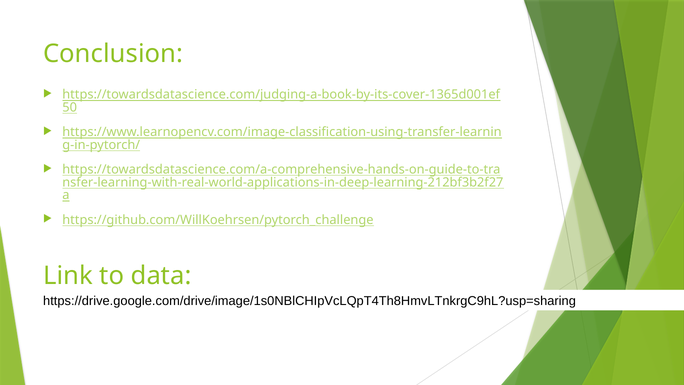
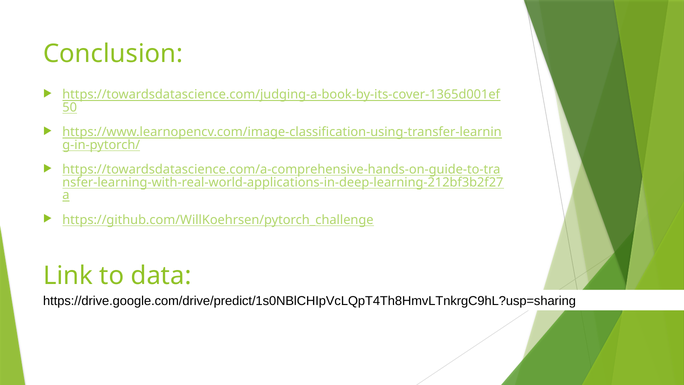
https://drive.google.com/drive/image/1s0NBlCHIpVcLQpT4Th8HmvLTnkrgC9hL?usp=sharing: https://drive.google.com/drive/image/1s0NBlCHIpVcLQpT4Th8HmvLTnkrgC9hL?usp=sharing -> https://drive.google.com/drive/predict/1s0NBlCHIpVcLQpT4Th8HmvLTnkrgC9hL?usp=sharing
